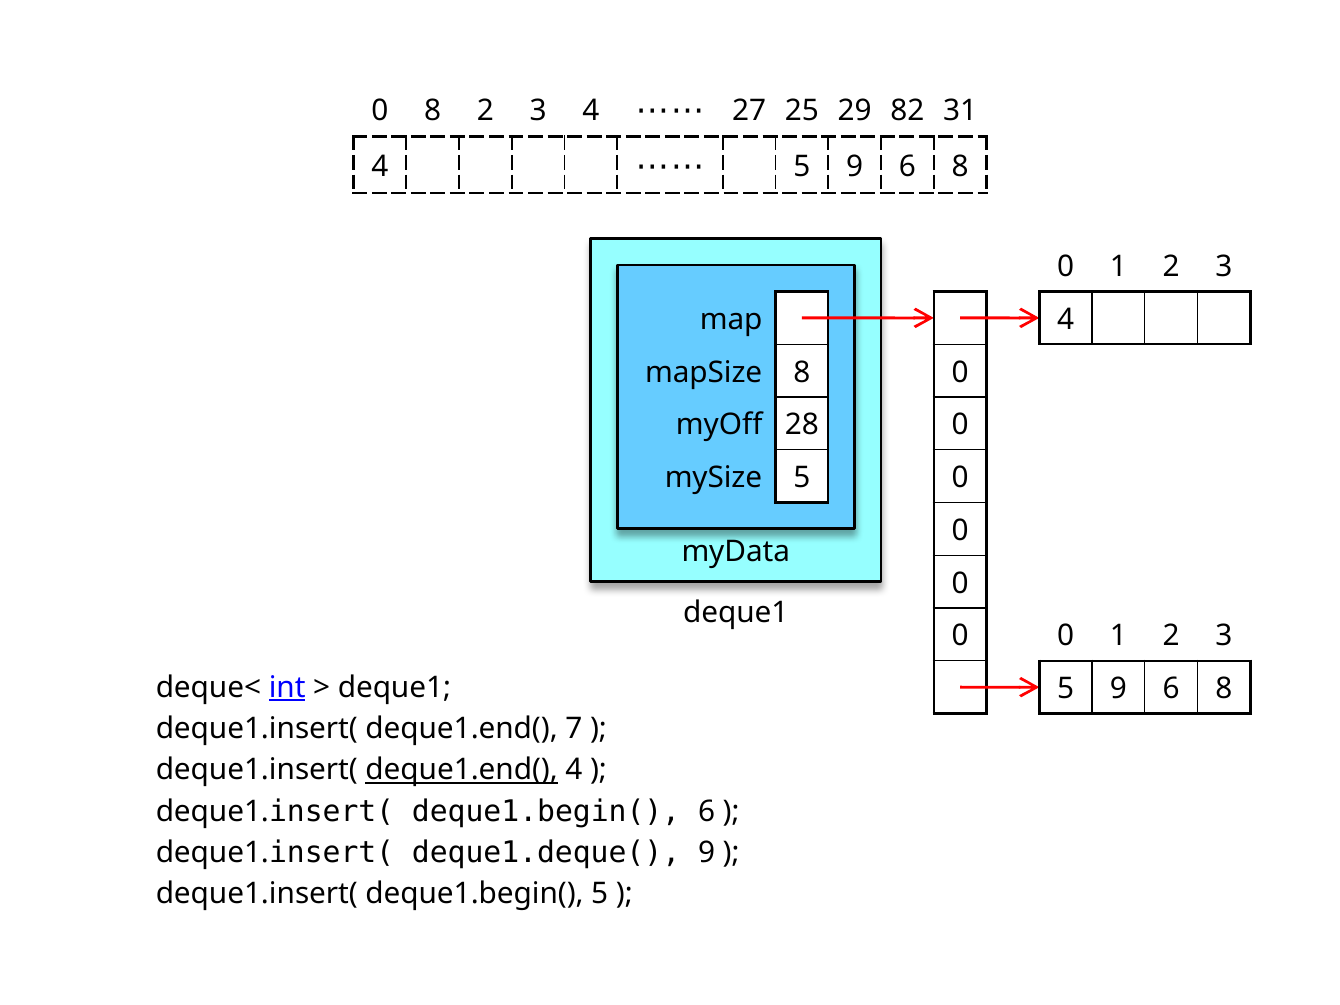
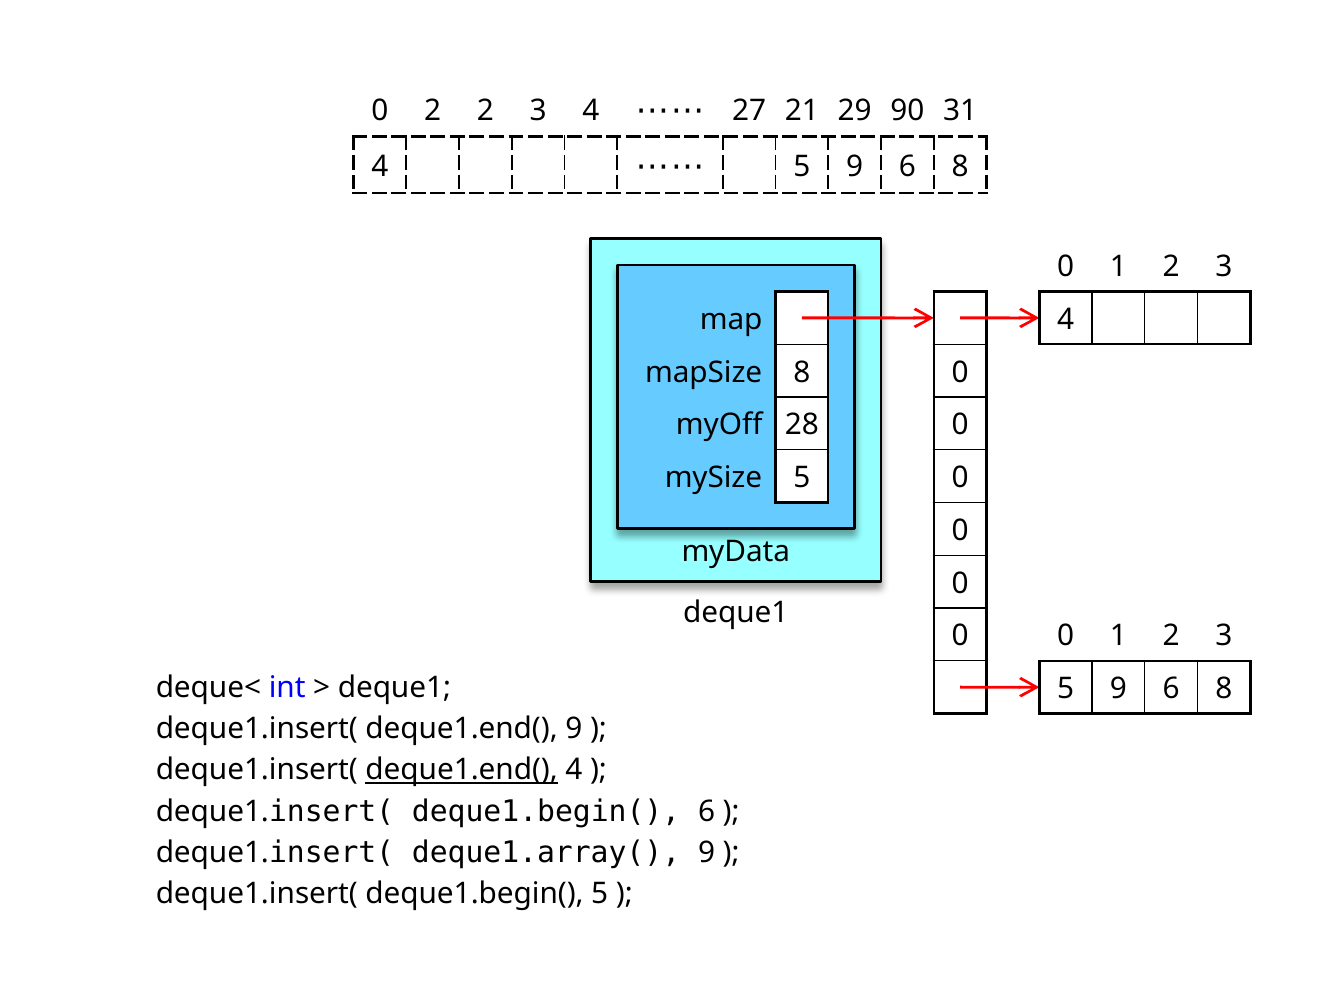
0 8: 8 -> 2
25: 25 -> 21
82: 82 -> 90
int underline: present -> none
deque1.end( 7: 7 -> 9
deque1.deque(: deque1.deque( -> deque1.array(
